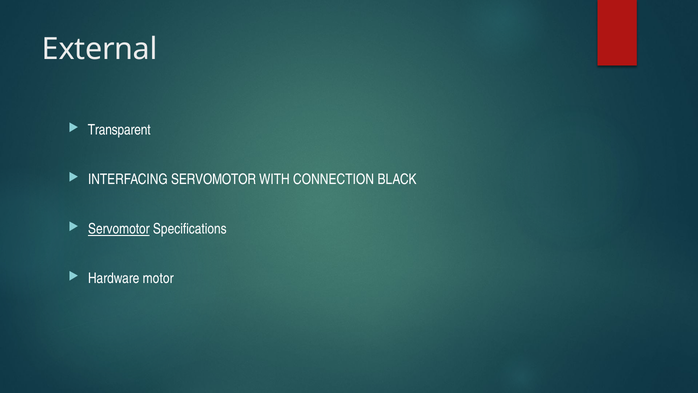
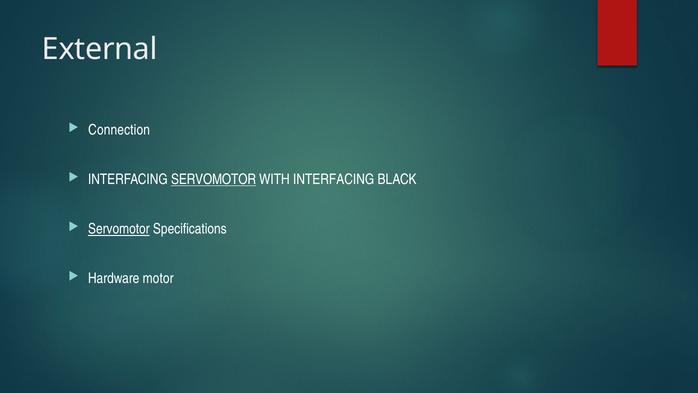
Transparent: Transparent -> Connection
SERVOMOTOR at (214, 179) underline: none -> present
WITH CONNECTION: CONNECTION -> INTERFACING
